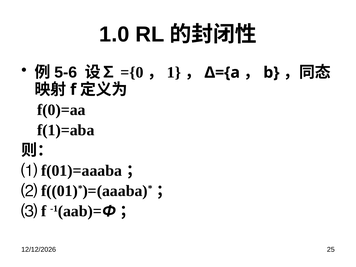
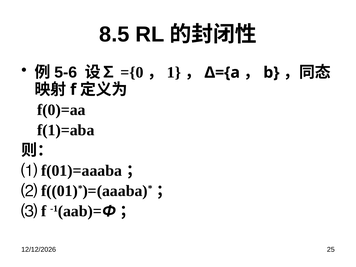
1.0: 1.0 -> 8.5
